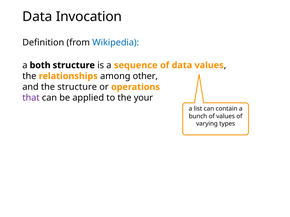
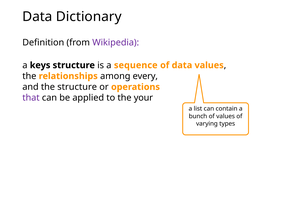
Invocation: Invocation -> Dictionary
Wikipedia colour: blue -> purple
both: both -> keys
other: other -> every
